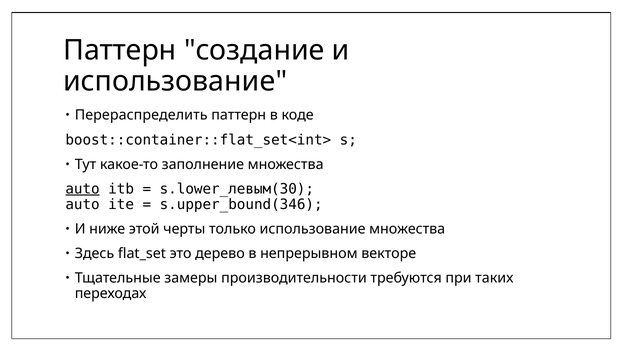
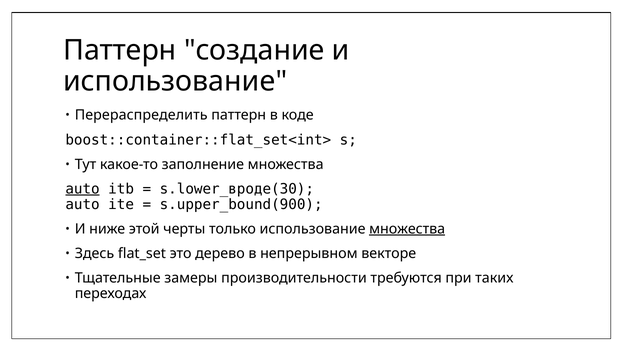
s.lower_левым(30: s.lower_левым(30 -> s.lower_вроде(30
s.upper_bound(346: s.upper_bound(346 -> s.upper_bound(900
множества at (407, 229) underline: none -> present
